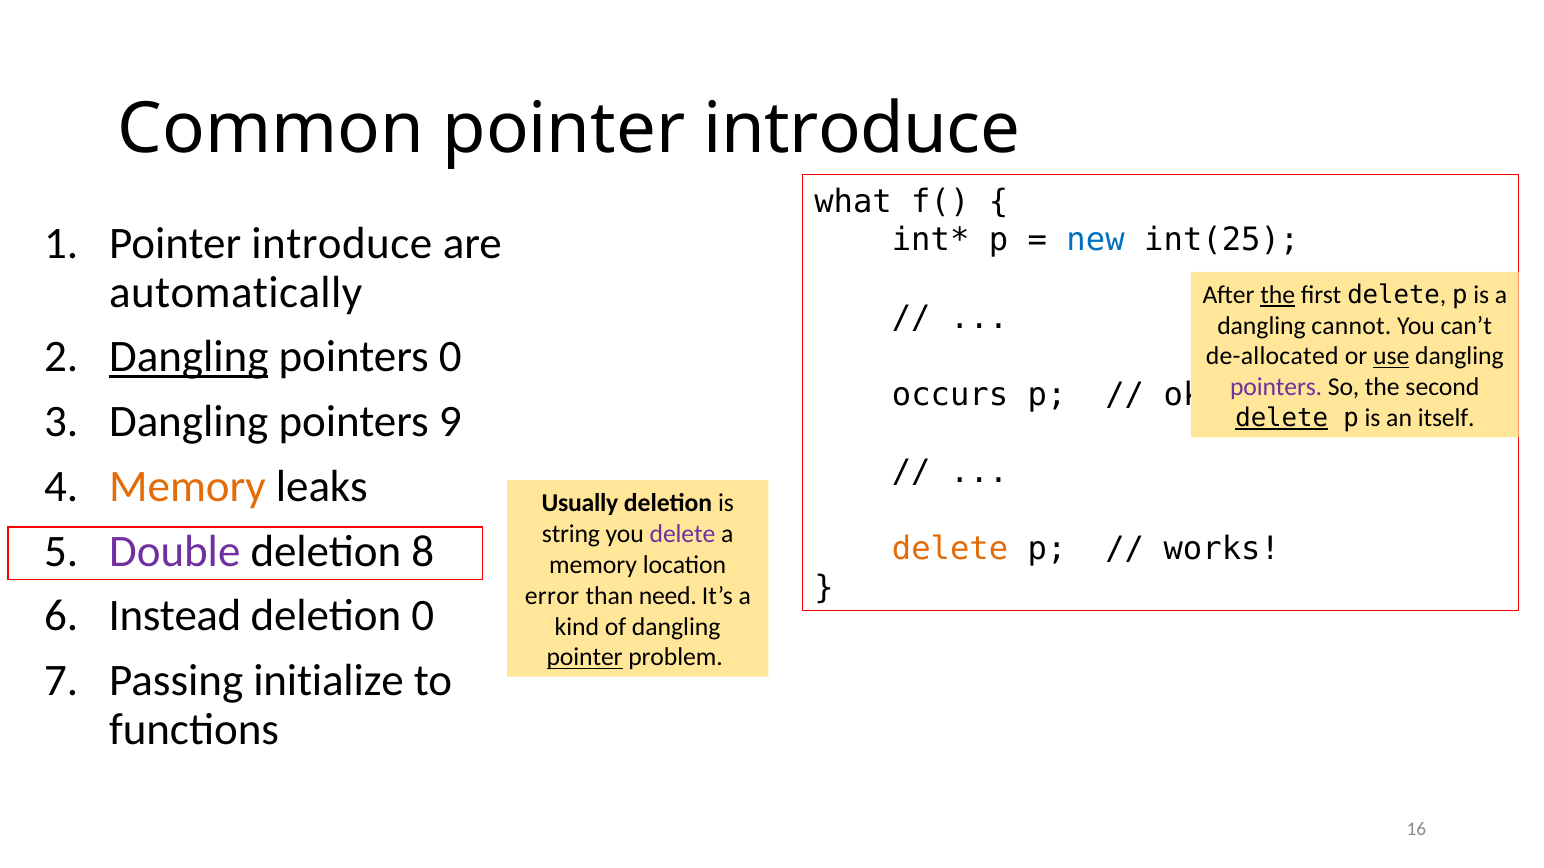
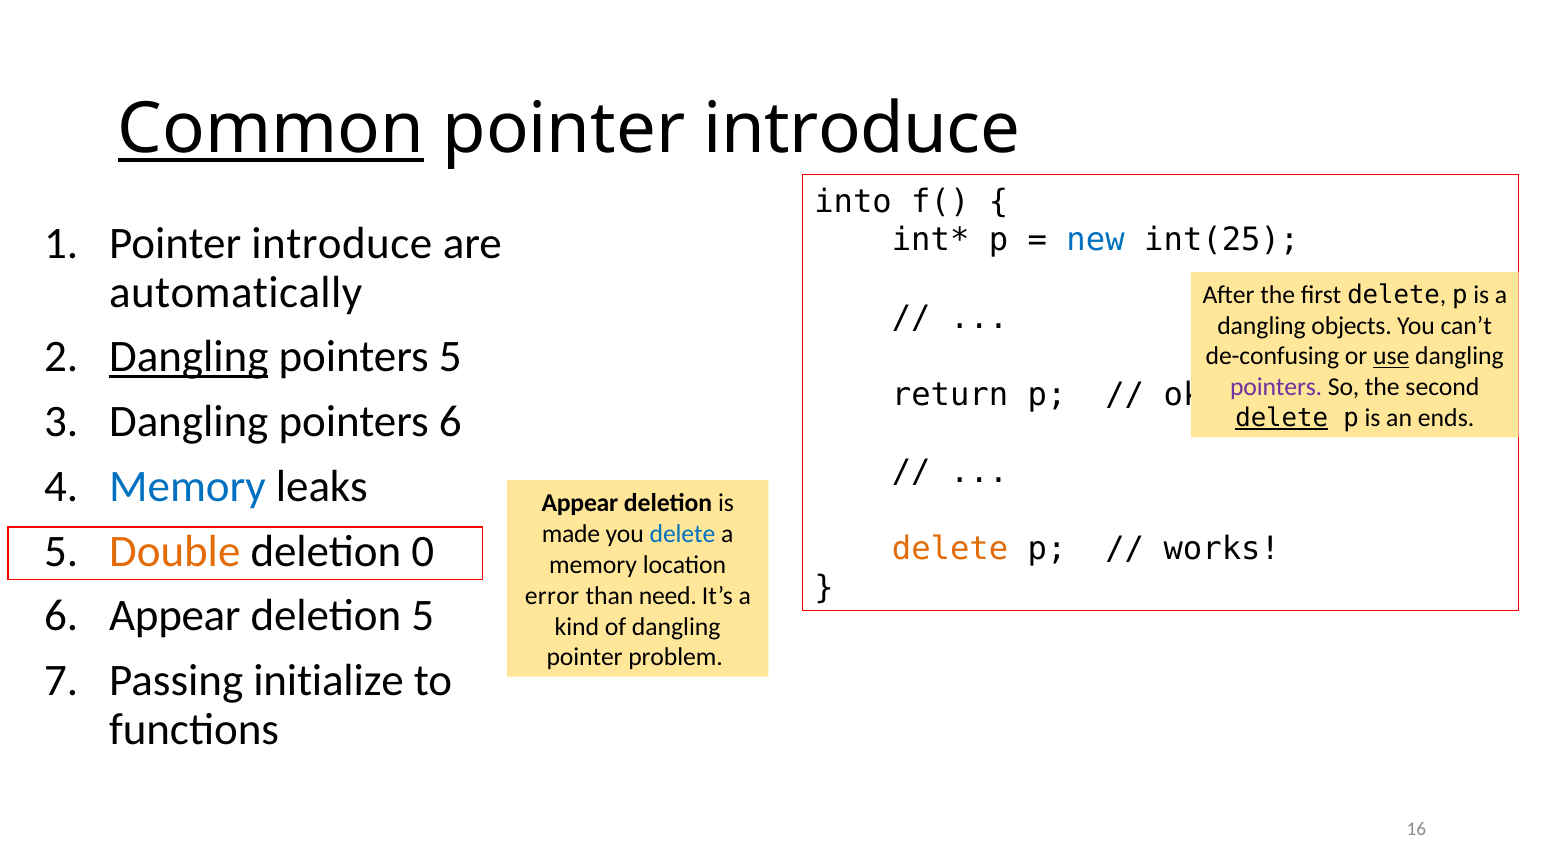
Common underline: none -> present
what: what -> into
the at (1278, 295) underline: present -> none
cannot: cannot -> objects
pointers 0: 0 -> 5
de-allocated: de-allocated -> de-confusing
occurs: occurs -> return
pointers 9: 9 -> 6
itself: itself -> ends
Memory at (187, 487) colour: orange -> blue
Usually at (580, 503): Usually -> Appear
string: string -> made
delete at (683, 534) colour: purple -> blue
Double colour: purple -> orange
8: 8 -> 0
Instead at (175, 616): Instead -> Appear
deletion 0: 0 -> 5
pointer at (585, 658) underline: present -> none
